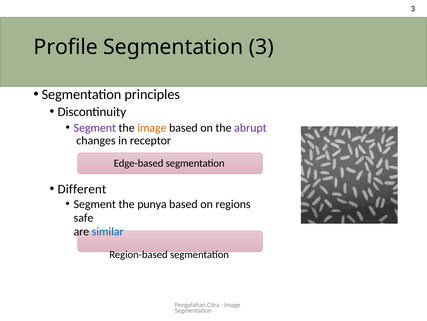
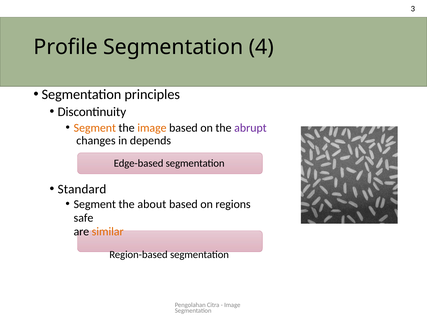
Segmentation 3: 3 -> 4
Segment at (95, 128) colour: purple -> orange
receptor: receptor -> depends
Different: Different -> Standard
punya: punya -> about
similar colour: blue -> orange
